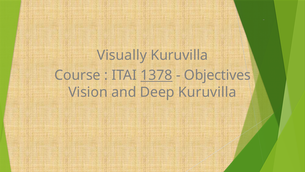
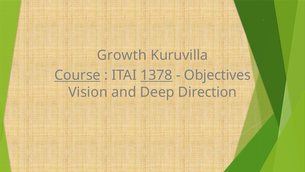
Visually: Visually -> Growth
Course underline: none -> present
Deep Kuruvilla: Kuruvilla -> Direction
